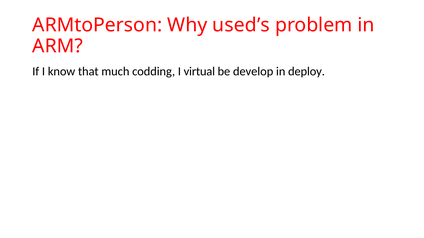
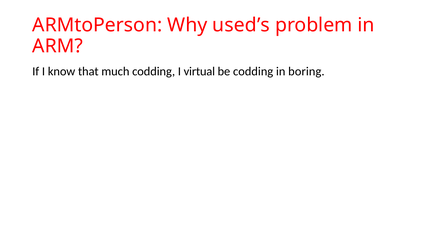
be develop: develop -> codding
deploy: deploy -> boring
